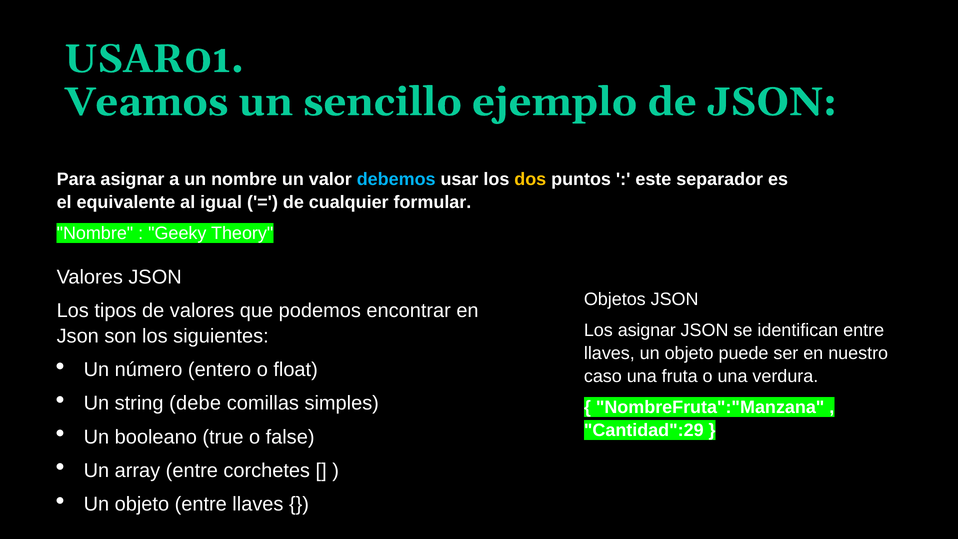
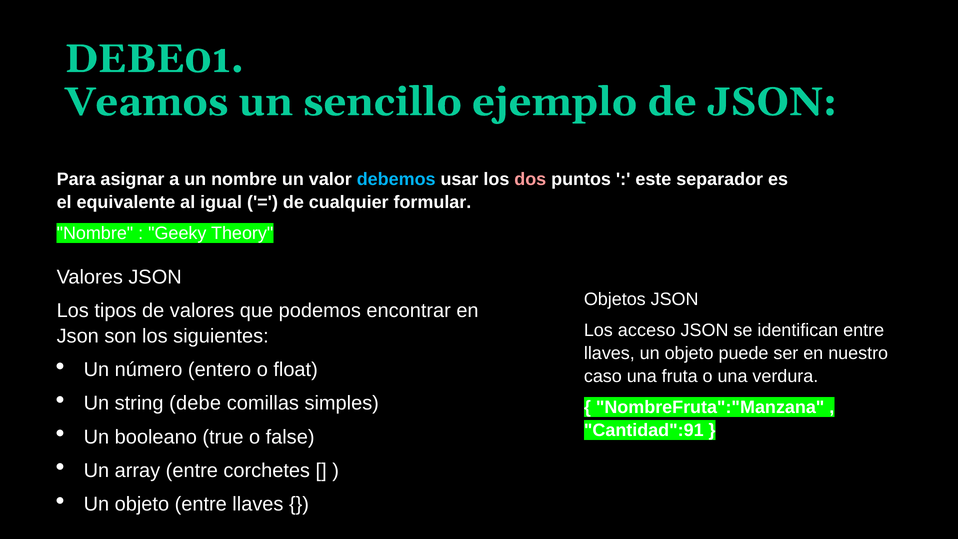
USAR01: USAR01 -> DEBE01
dos colour: yellow -> pink
Los asignar: asignar -> acceso
Cantidad":29: Cantidad":29 -> Cantidad":91
